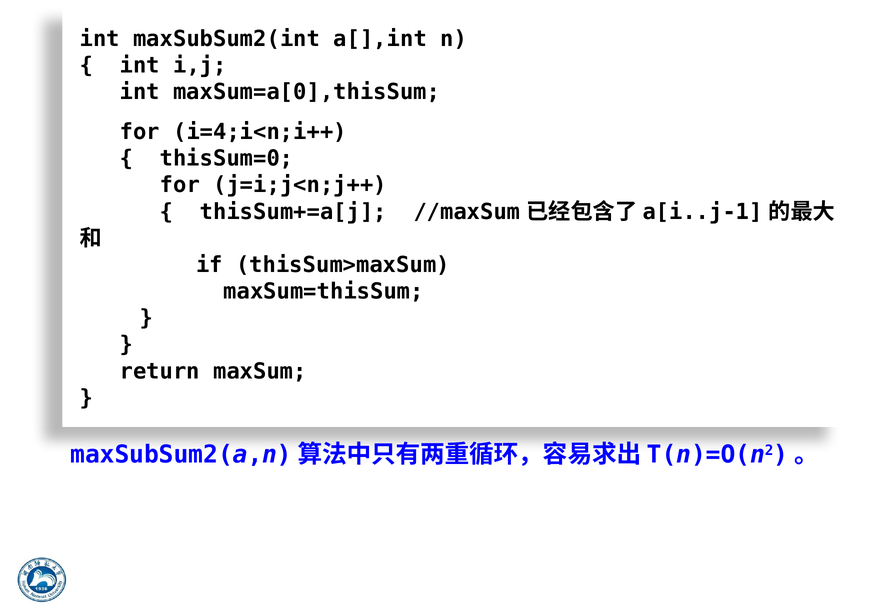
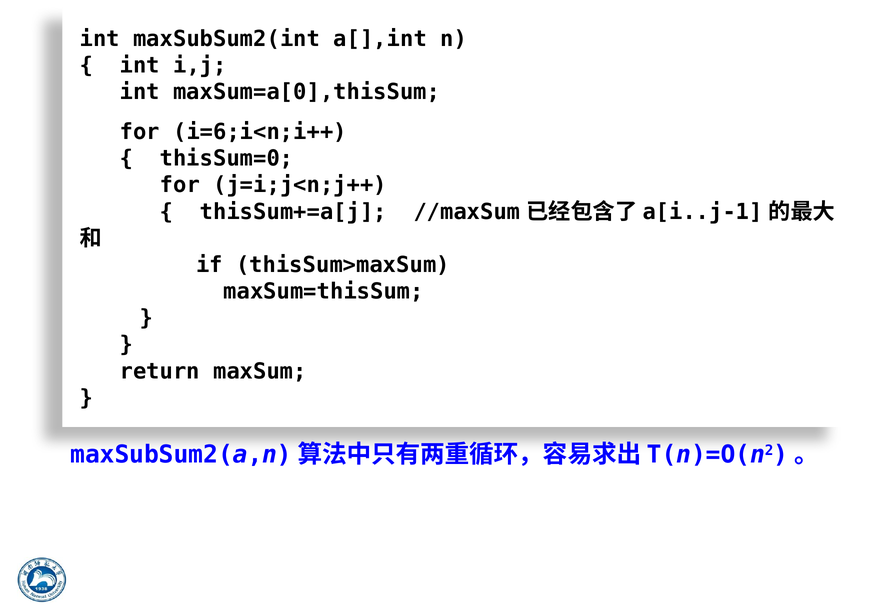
i=4;i<n;i++: i=4;i<n;i++ -> i=6;i<n;i++
